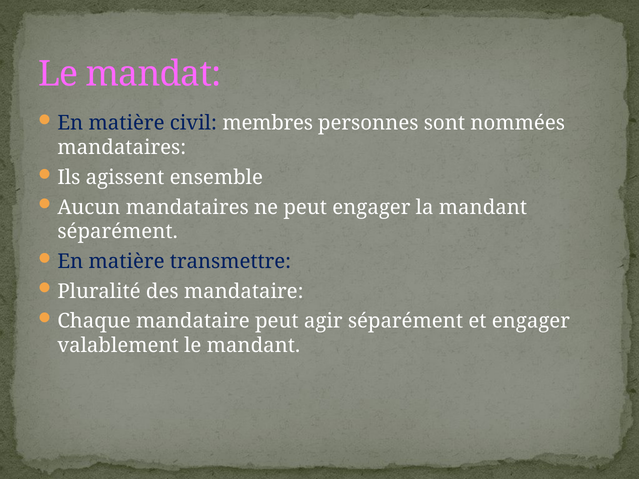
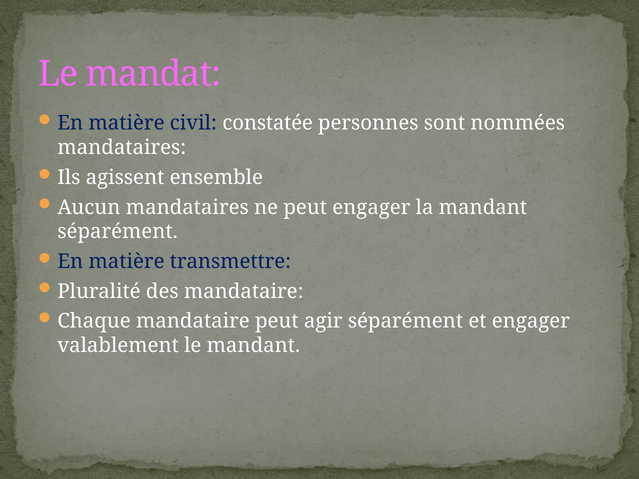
membres: membres -> constatée
